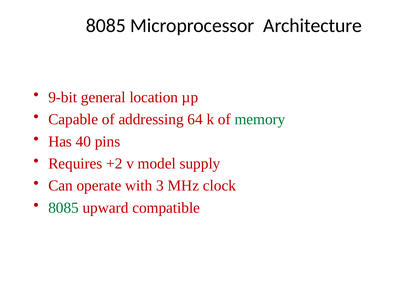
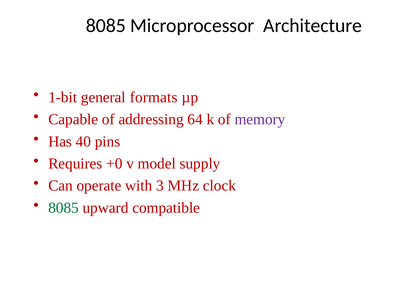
9-bit: 9-bit -> 1-bit
location: location -> formats
memory colour: green -> purple
+2: +2 -> +0
